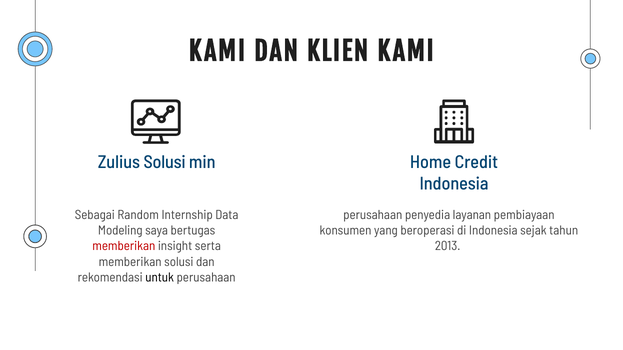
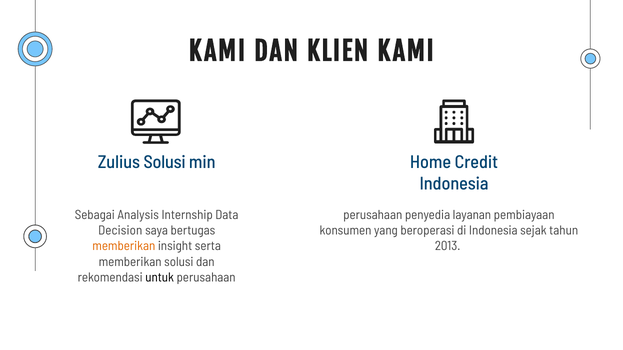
Random: Random -> Analysis
Modeling: Modeling -> Decision
memberikan at (124, 246) colour: red -> orange
